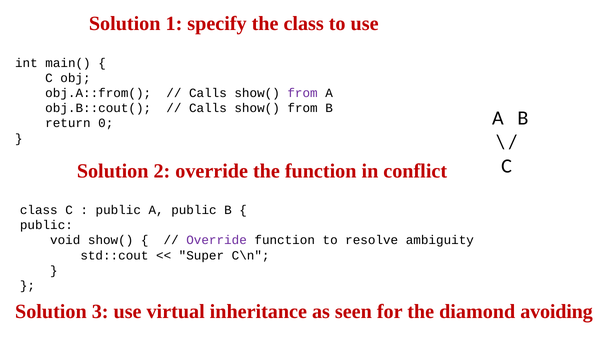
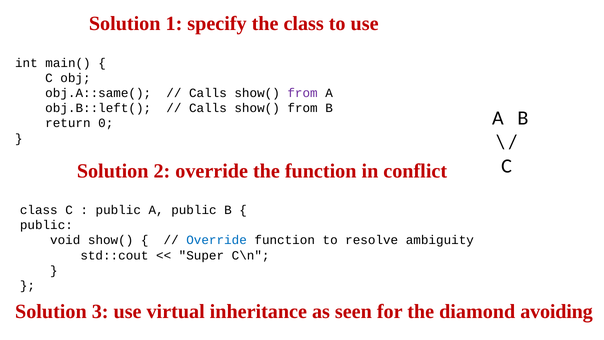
obj.A::from(: obj.A::from( -> obj.A::same(
obj.B::cout(: obj.B::cout( -> obj.B::left(
Override at (217, 240) colour: purple -> blue
